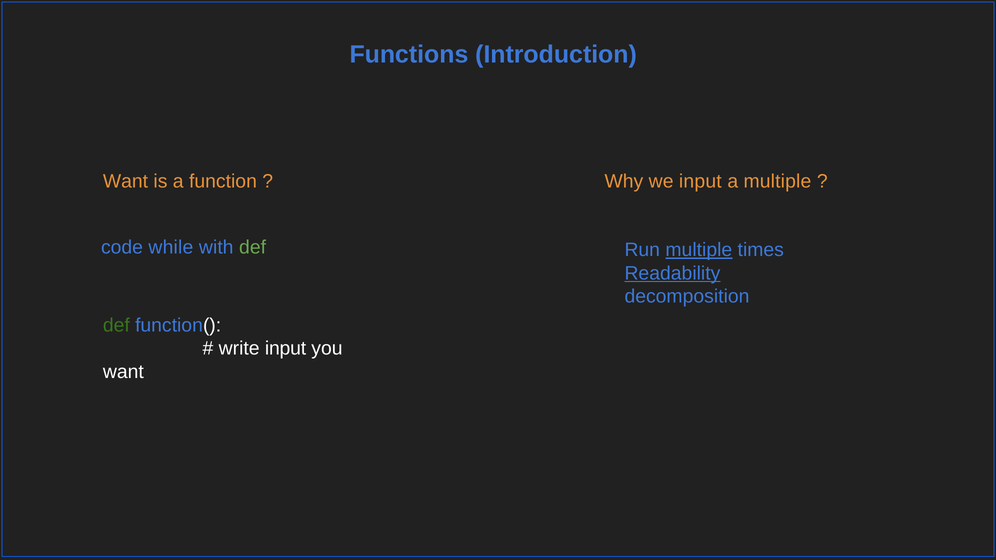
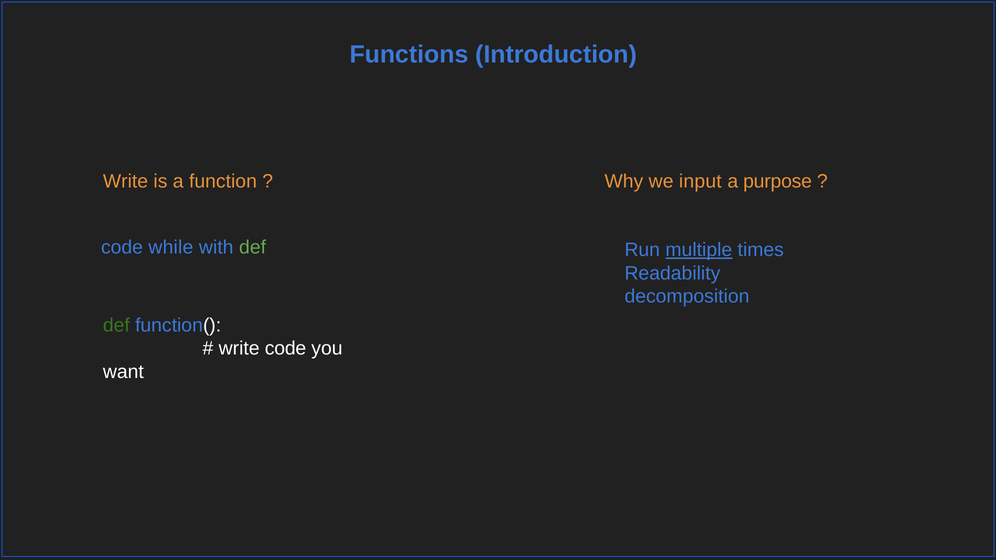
Want at (126, 182): Want -> Write
a multiple: multiple -> purpose
Readability underline: present -> none
write input: input -> code
